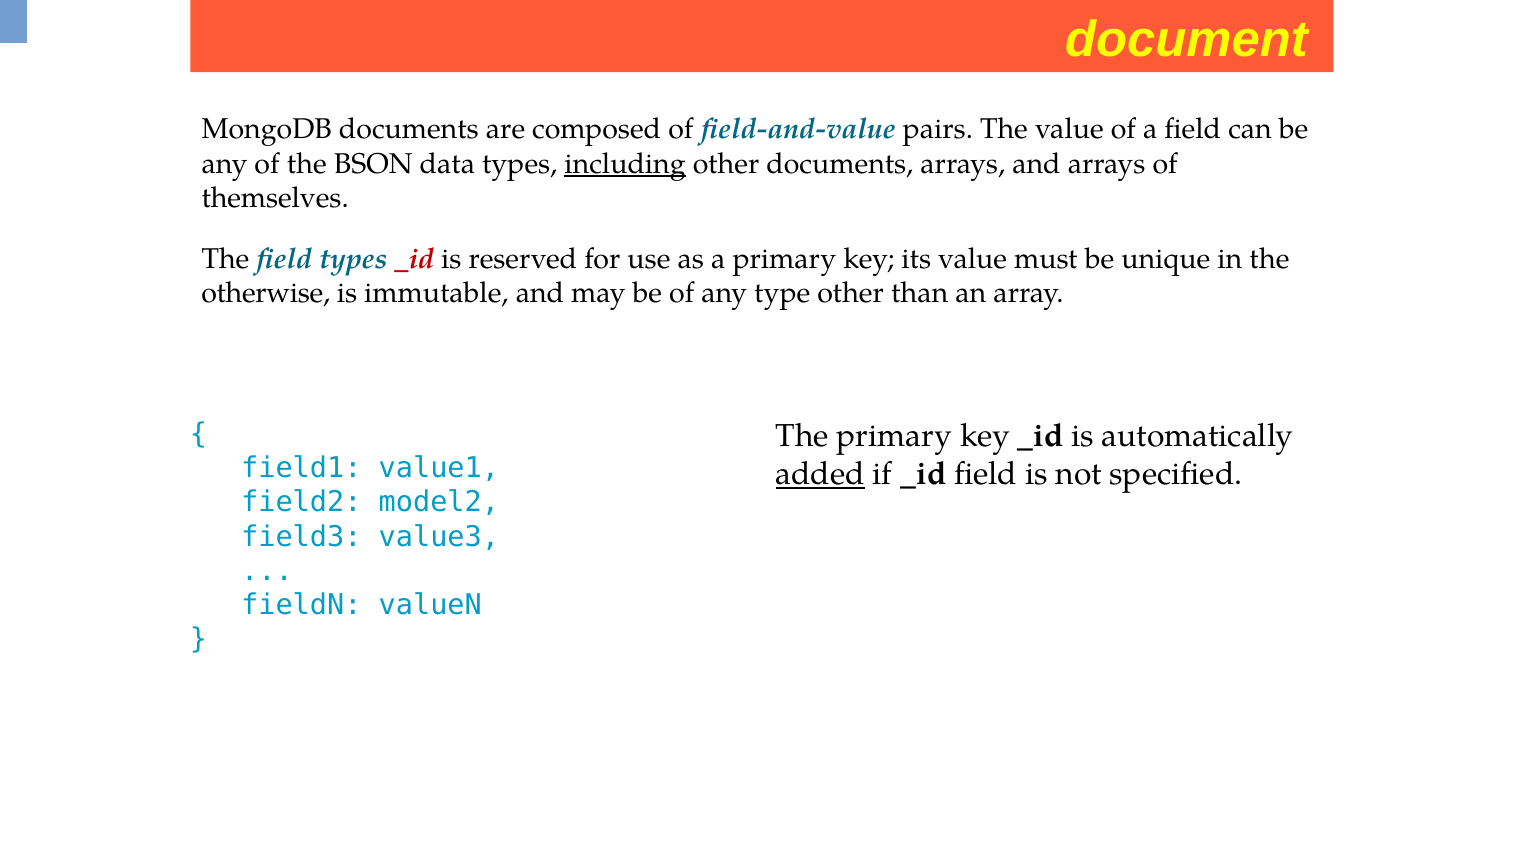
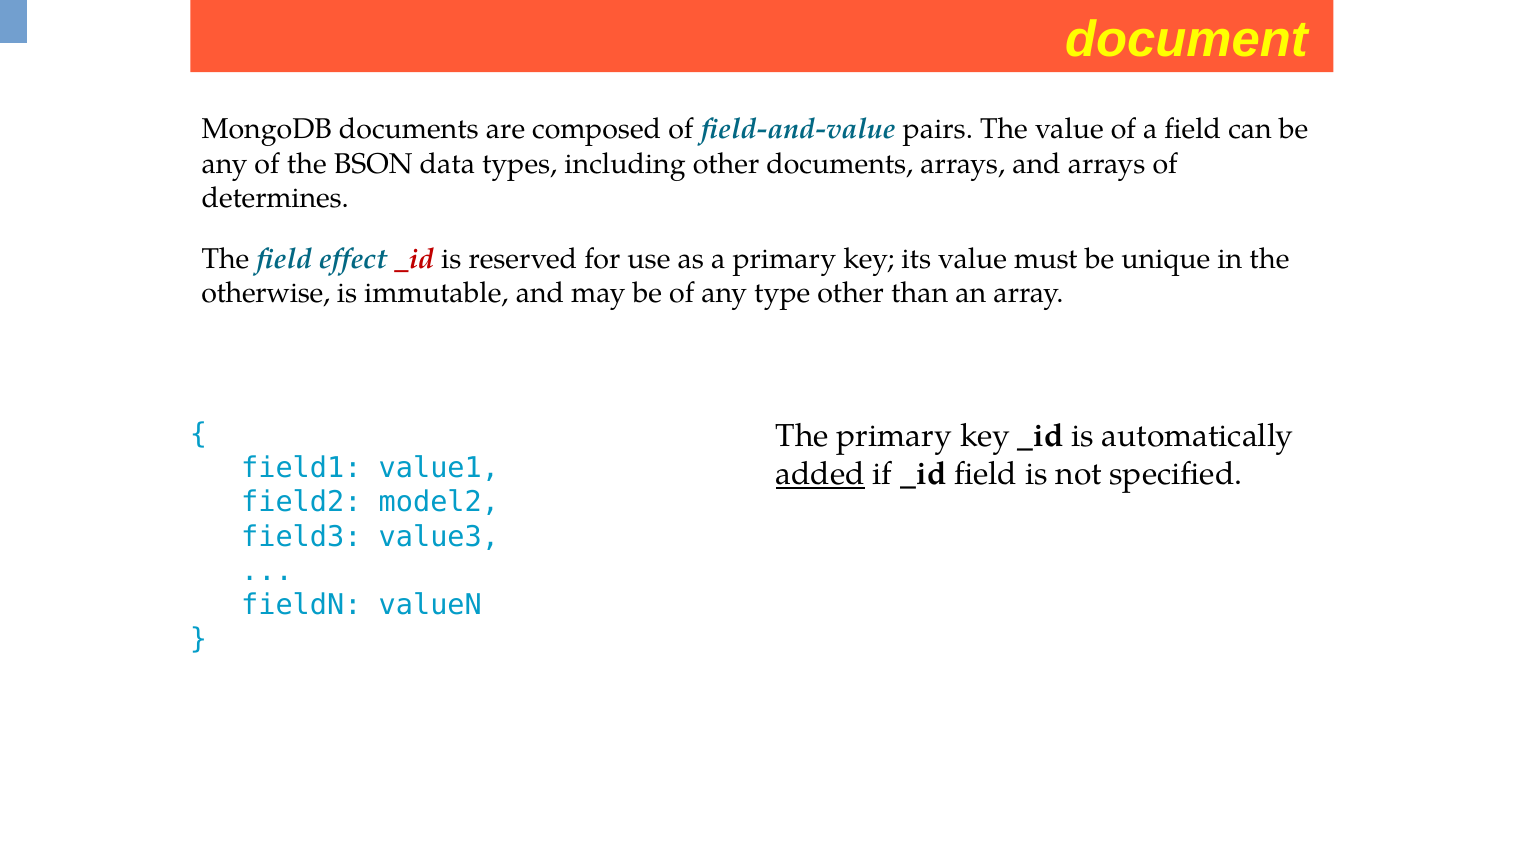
including underline: present -> none
themselves: themselves -> determines
field types: types -> effect
